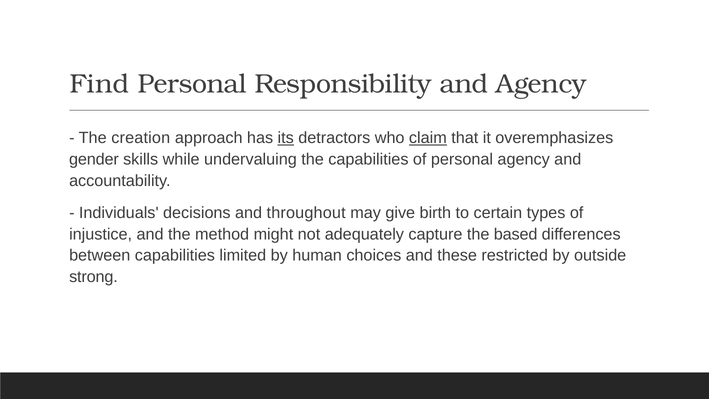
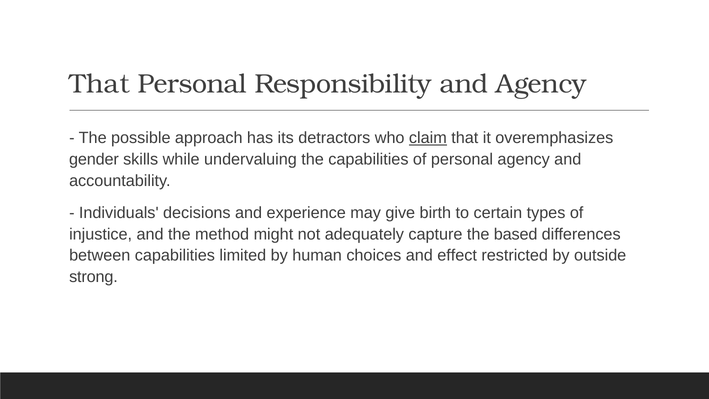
Find at (100, 84): Find -> That
creation: creation -> possible
its underline: present -> none
throughout: throughout -> experience
these: these -> effect
